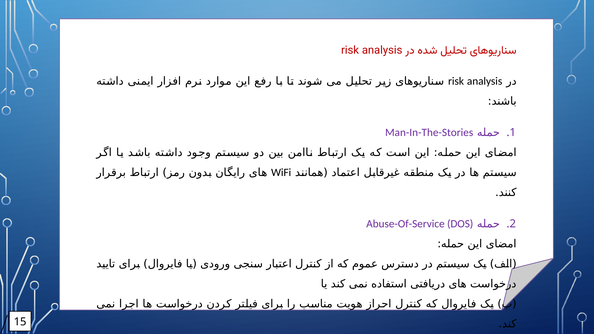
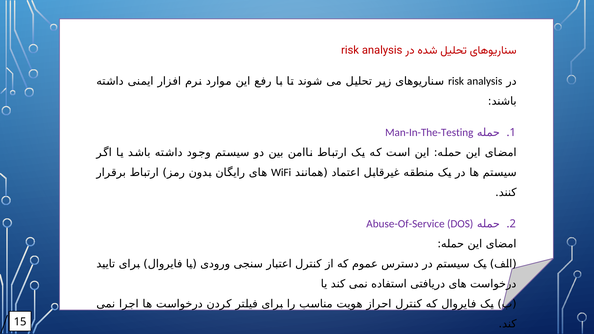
Man-In-The-Stories: Man-In-The-Stories -> Man-In-The-Testing
